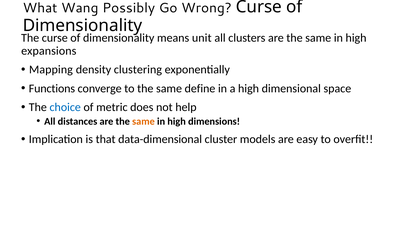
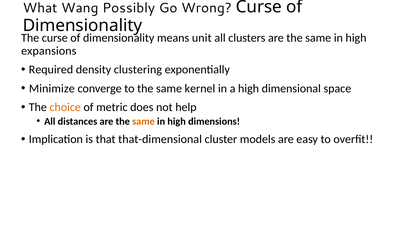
Mapping: Mapping -> Required
Functions: Functions -> Minimize
define: define -> kernel
choice colour: blue -> orange
data-dimensional: data-dimensional -> that-dimensional
